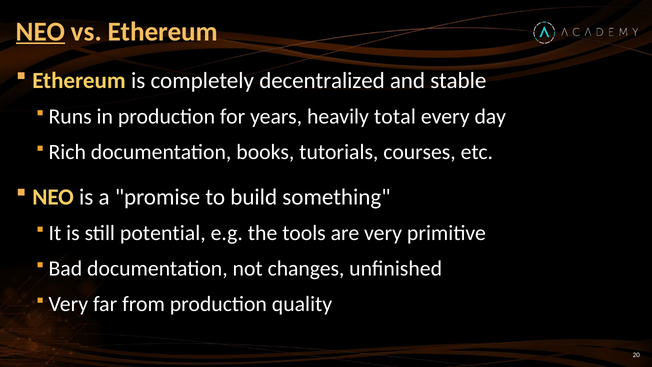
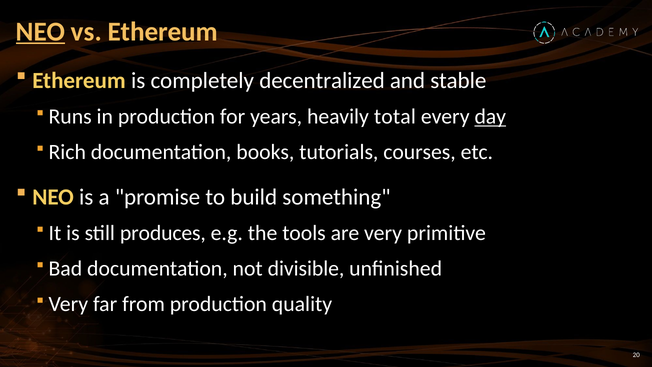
day underline: none -> present
potential: potential -> produces
changes: changes -> divisible
